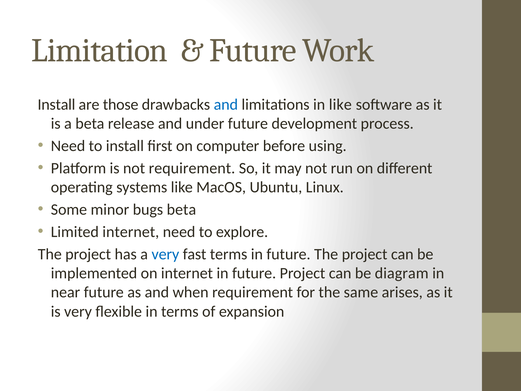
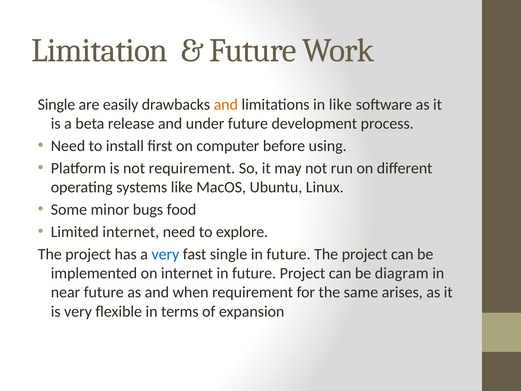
Install at (56, 104): Install -> Single
those: those -> easily
and at (226, 104) colour: blue -> orange
bugs beta: beta -> food
fast terms: terms -> single
